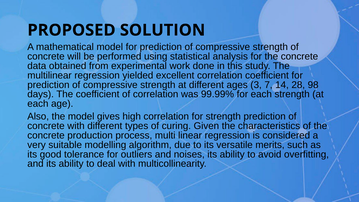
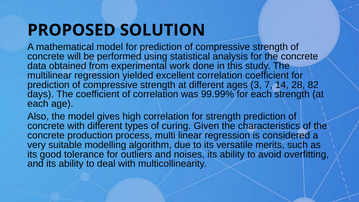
98: 98 -> 82
